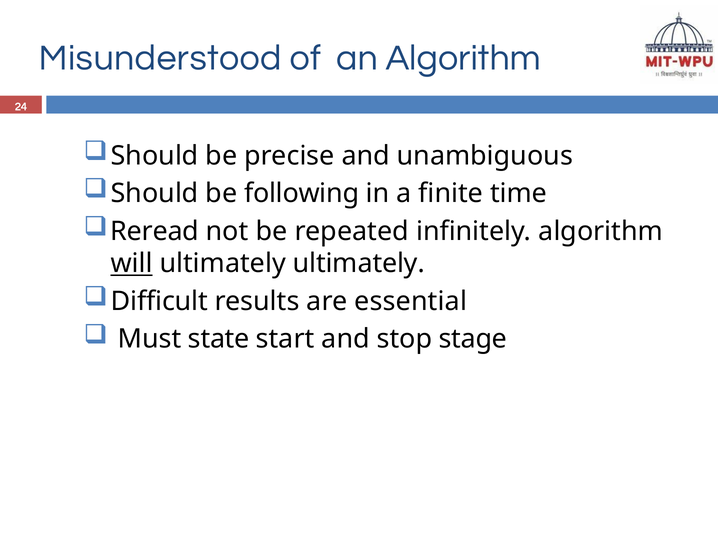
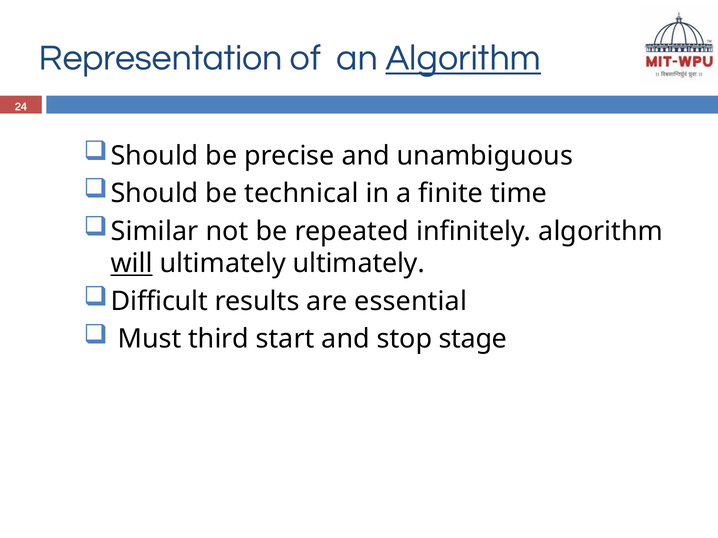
Misunderstood: Misunderstood -> Representation
Algorithm at (463, 58) underline: none -> present
following: following -> technical
Reread: Reread -> Similar
state: state -> third
